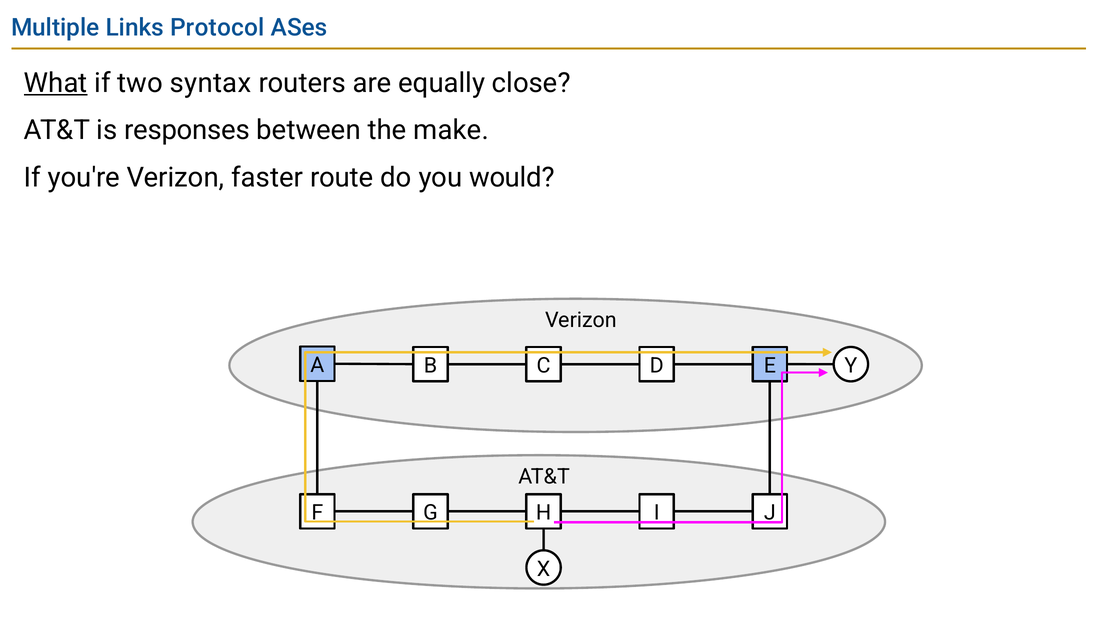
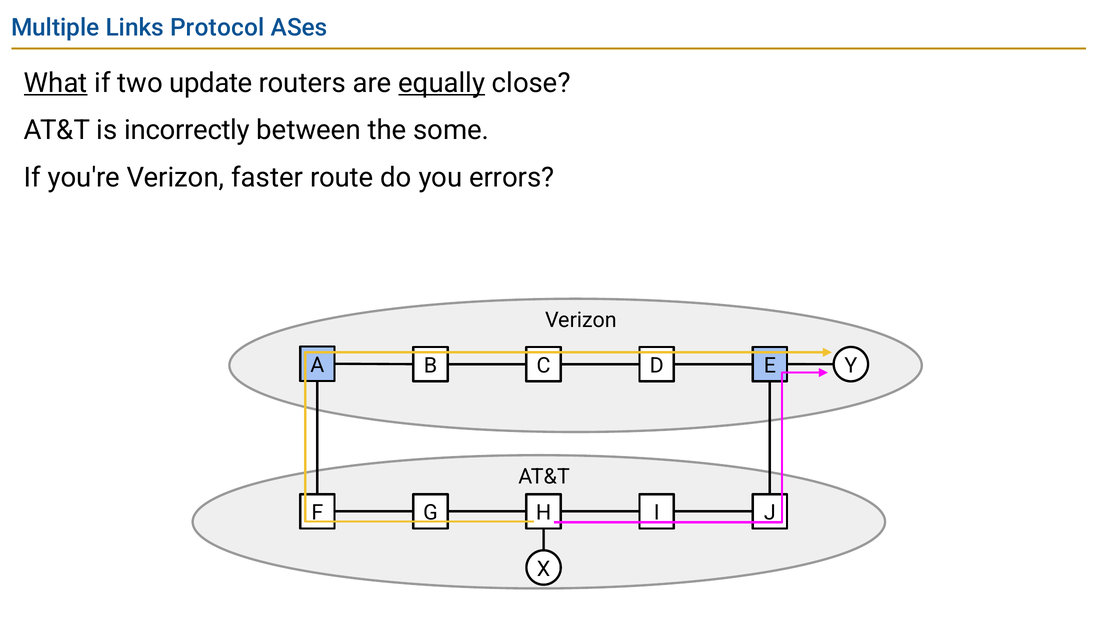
syntax: syntax -> update
equally underline: none -> present
responses: responses -> incorrectly
make: make -> some
would: would -> errors
